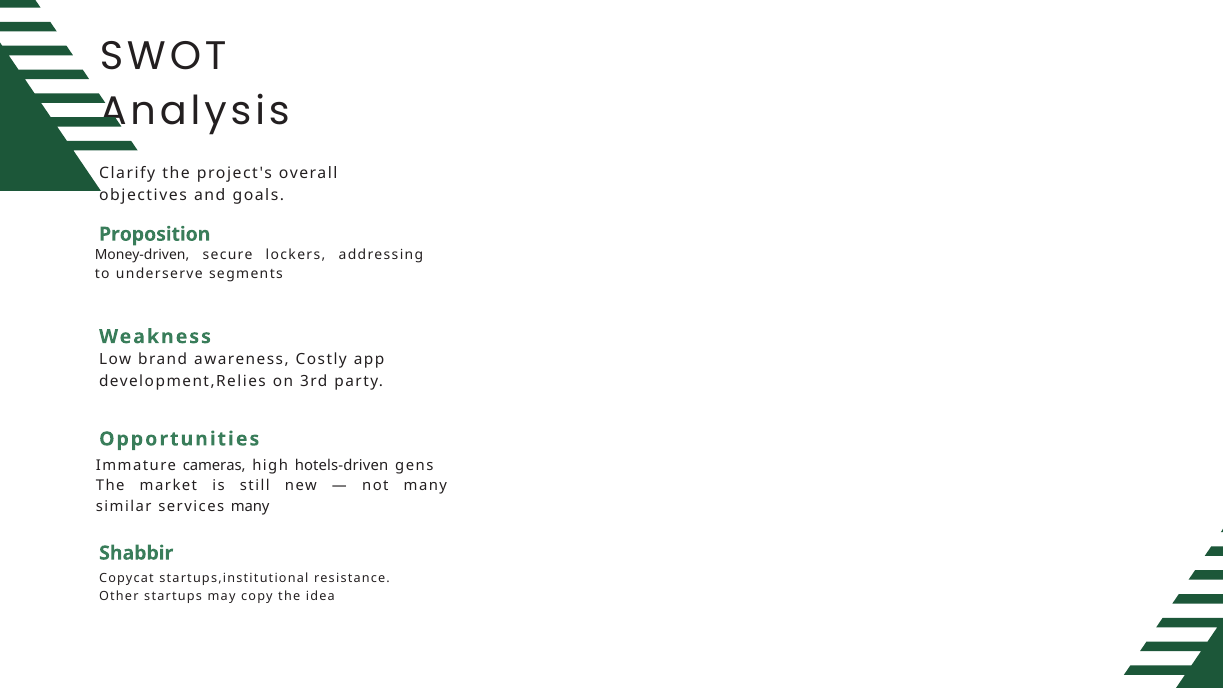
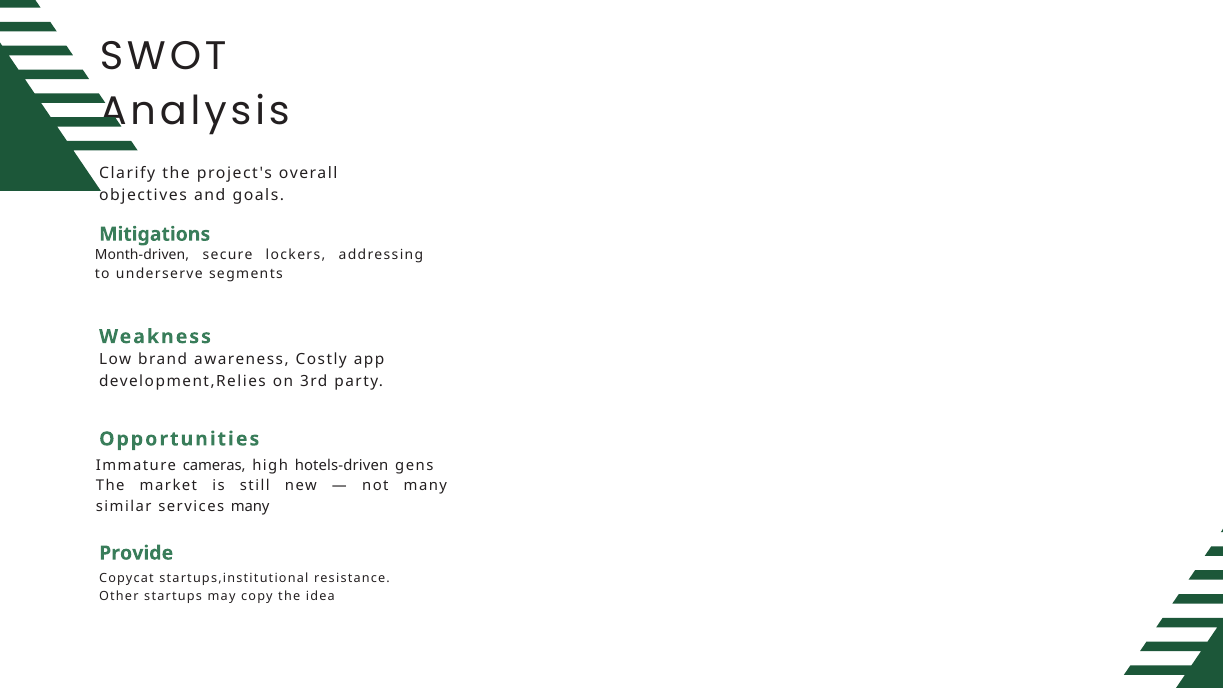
Proposition: Proposition -> Mitigations
Money-driven: Money-driven -> Month-driven
Shabbir: Shabbir -> Provide
